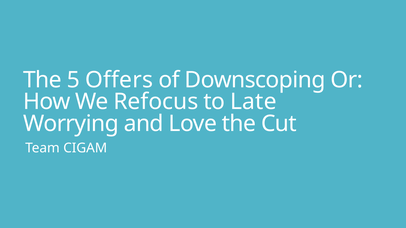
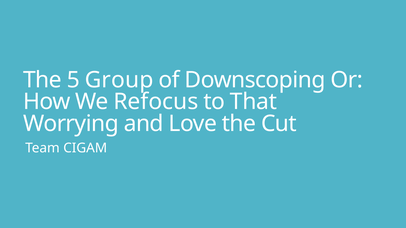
Offers: Offers -> Group
Late: Late -> That
